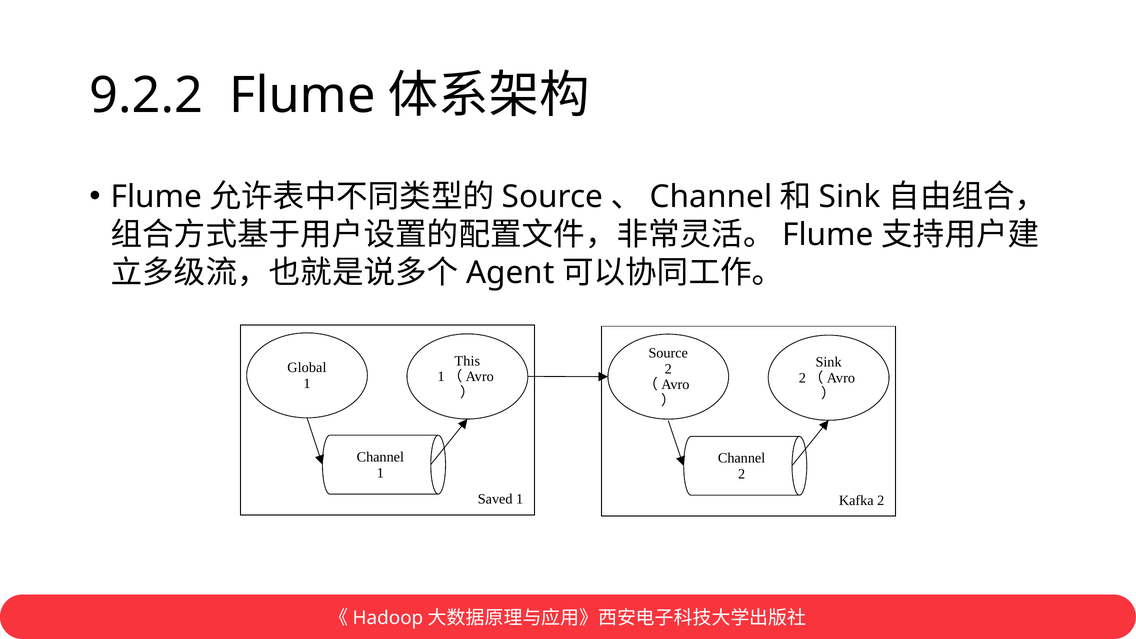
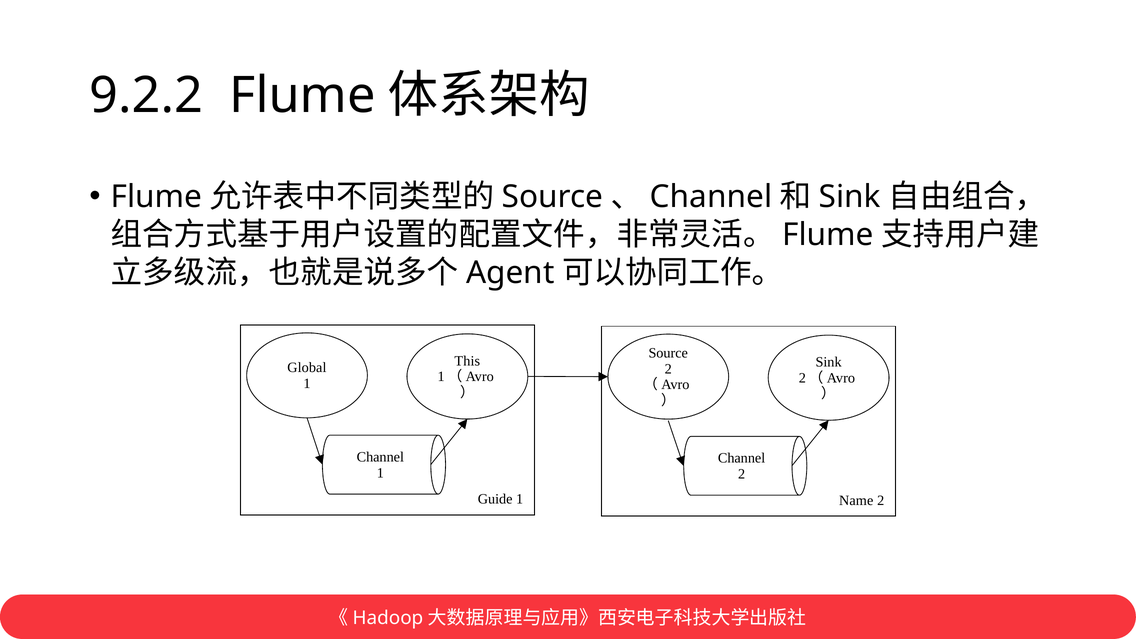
Saved: Saved -> Guide
Kafka: Kafka -> Name
